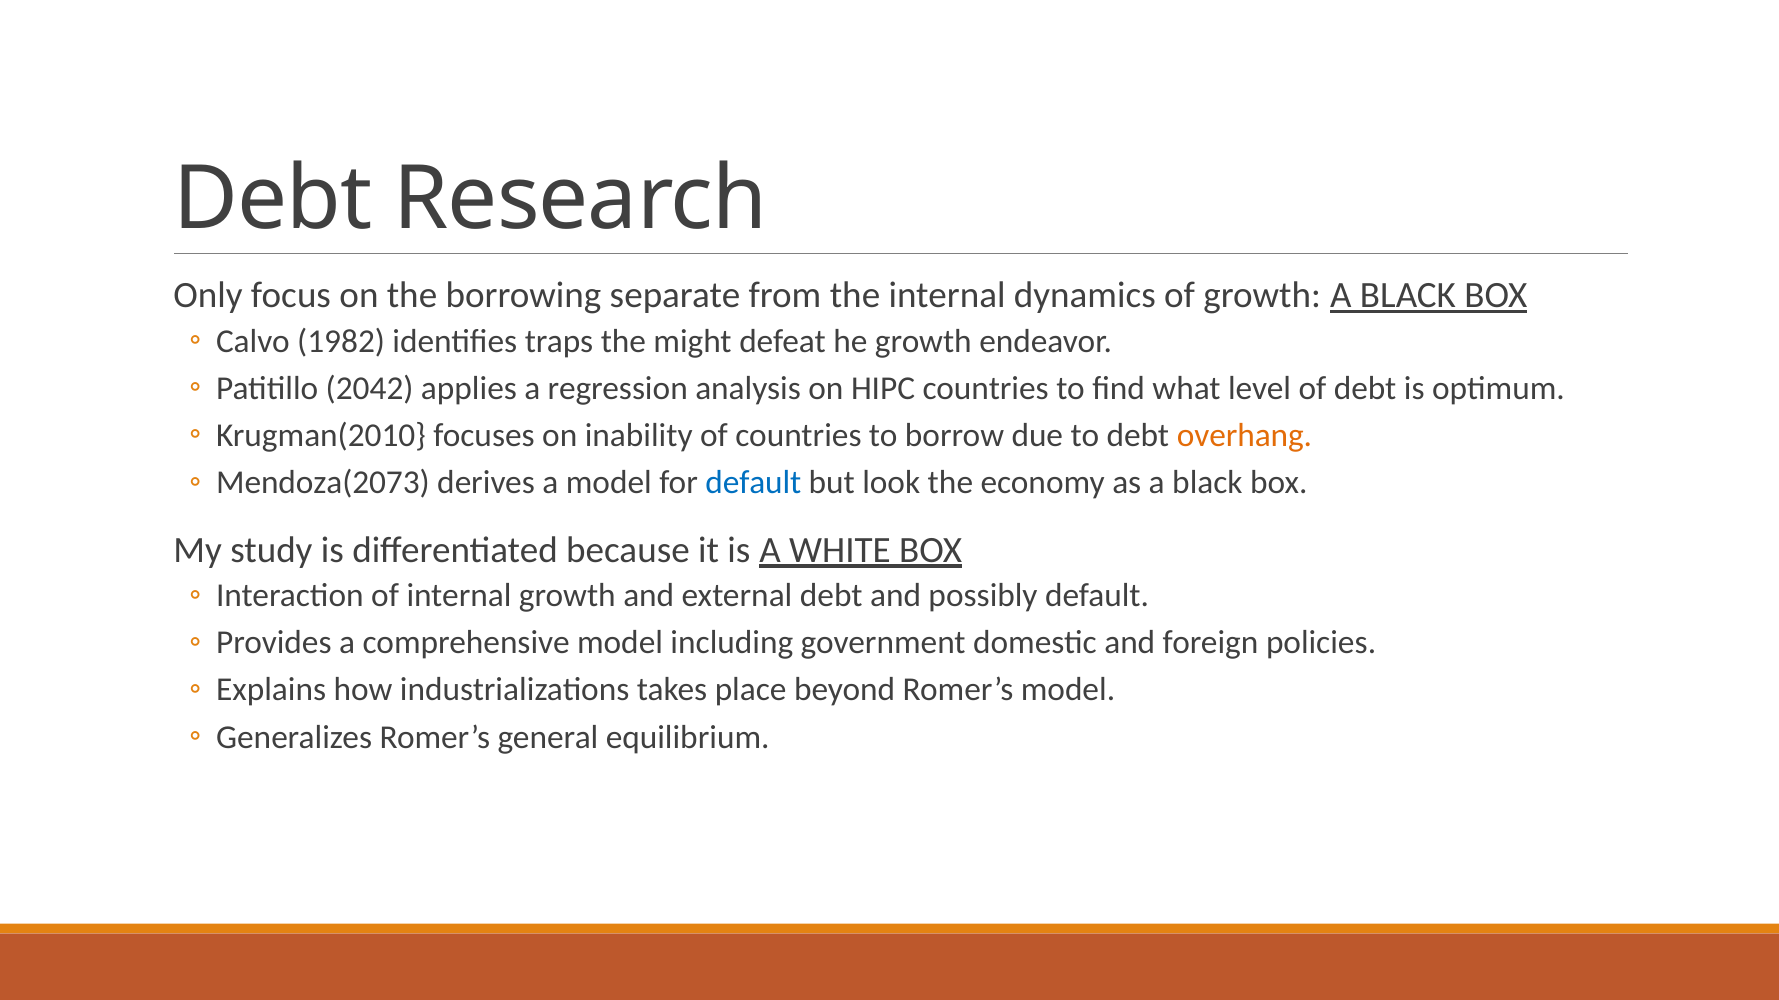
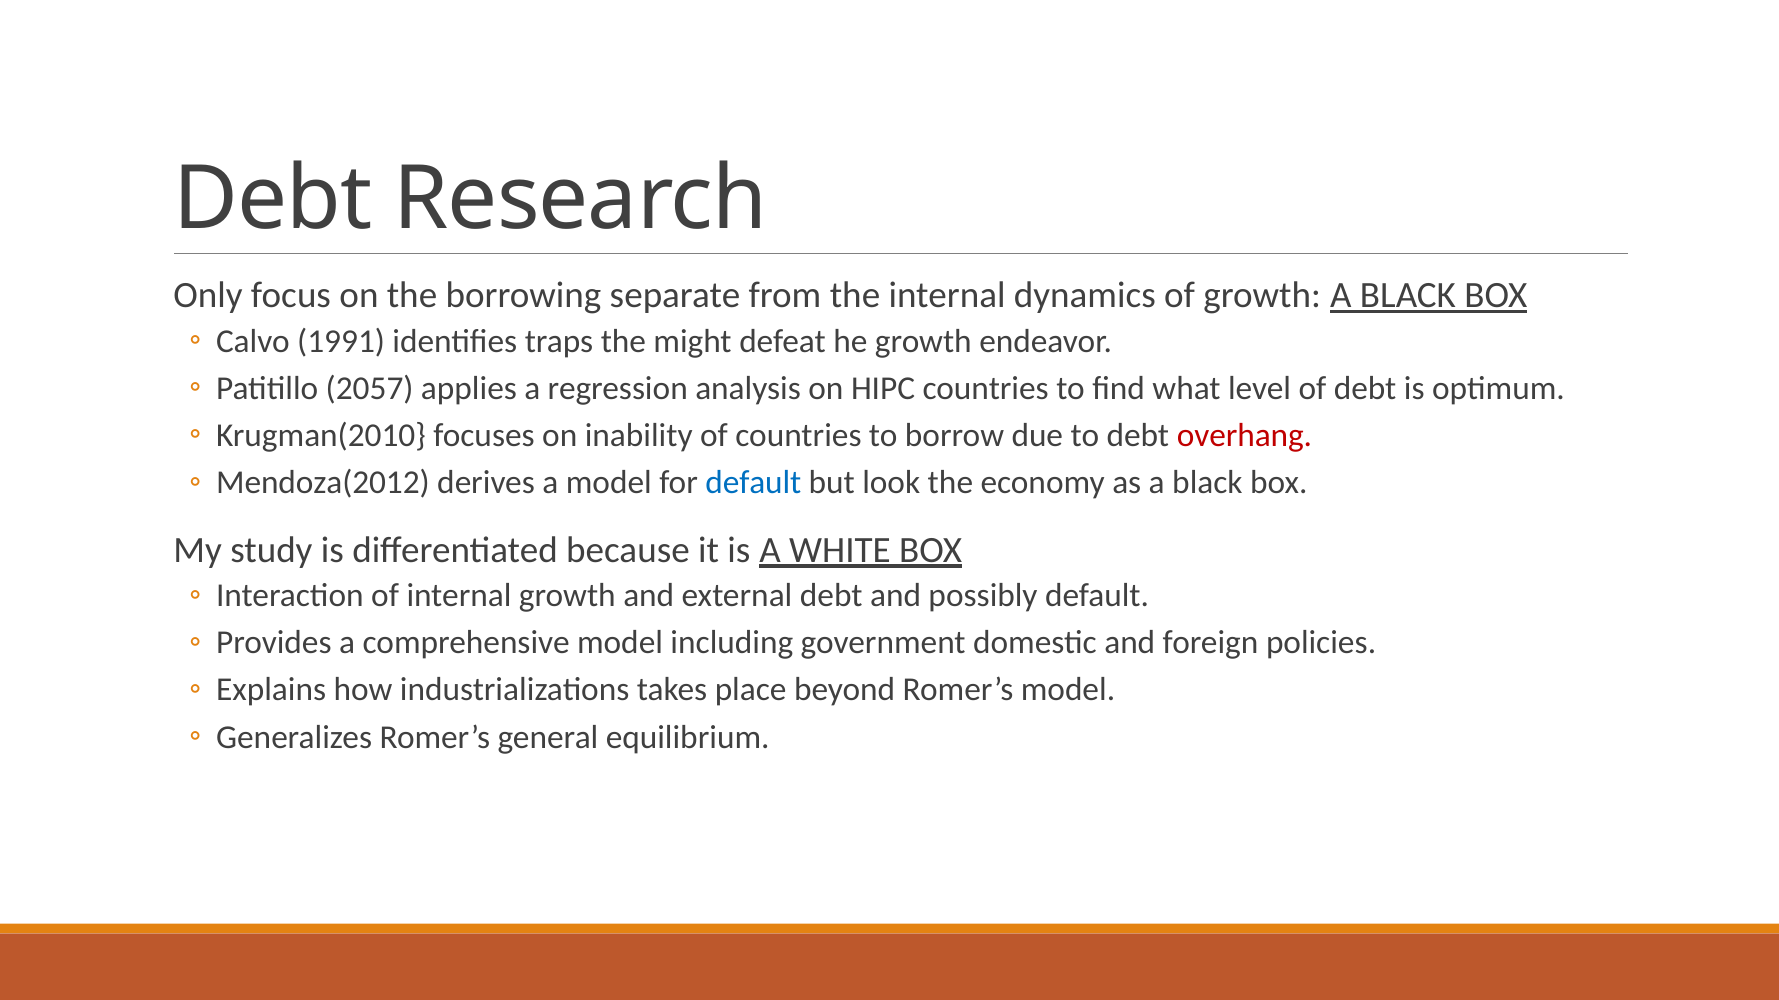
1982: 1982 -> 1991
2042: 2042 -> 2057
overhang colour: orange -> red
Mendoza(2073: Mendoza(2073 -> Mendoza(2012
